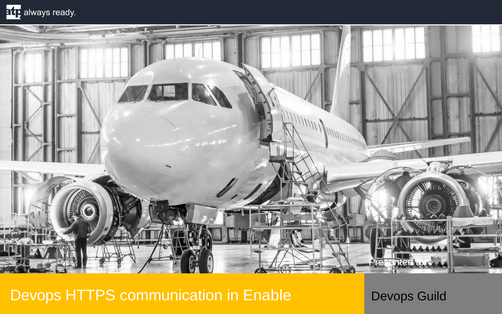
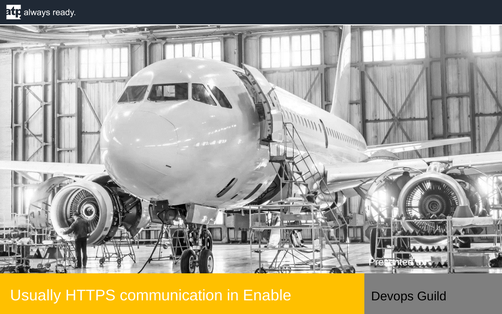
Devops at (36, 295): Devops -> Usually
